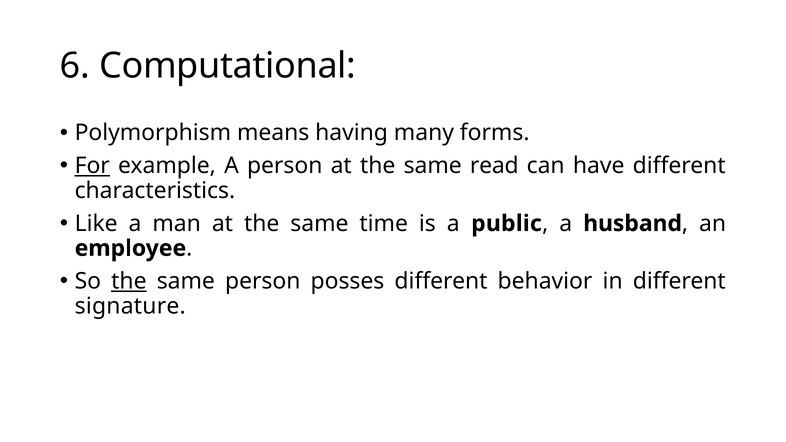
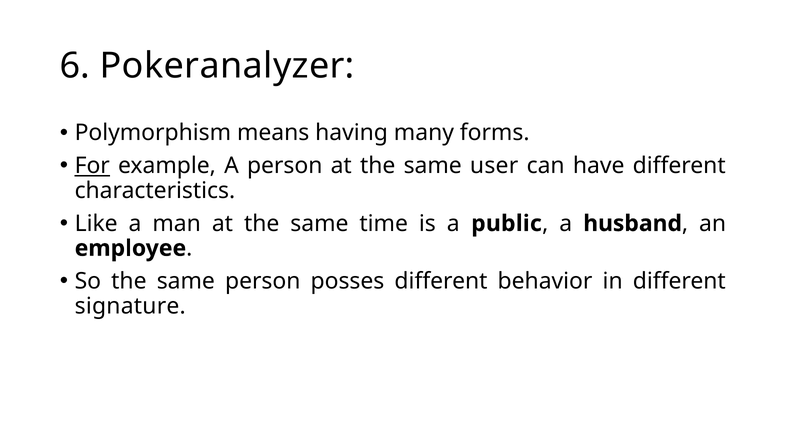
Computational: Computational -> Pokeranalyzer
read: read -> user
the at (129, 281) underline: present -> none
